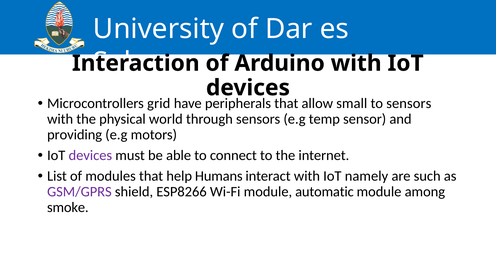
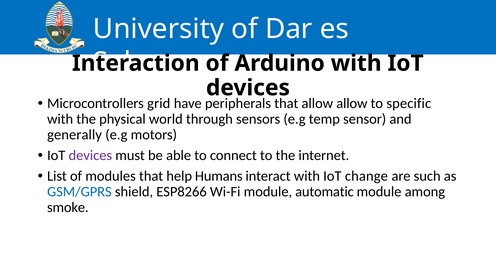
allow small: small -> allow
to sensors: sensors -> specific
providing: providing -> generally
namely: namely -> change
GSM/GPRS colour: purple -> blue
